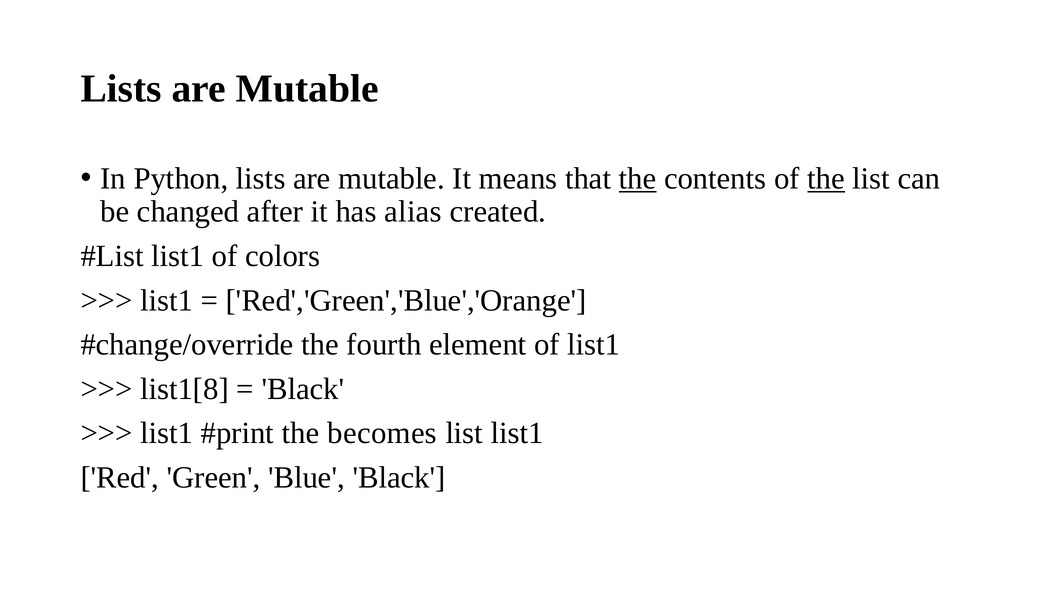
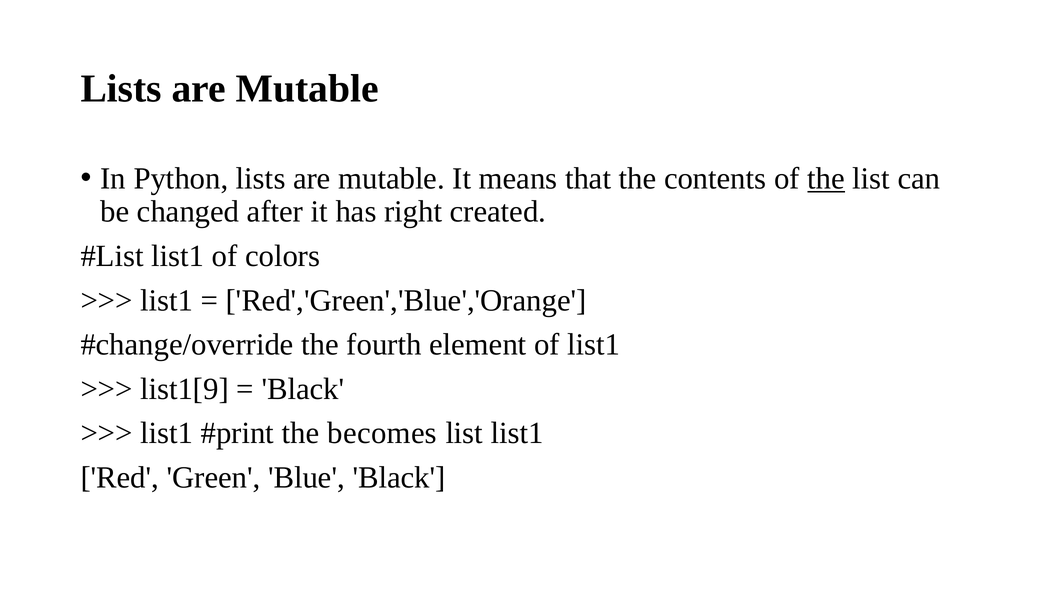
the at (638, 179) underline: present -> none
alias: alias -> right
list1[8: list1[8 -> list1[9
